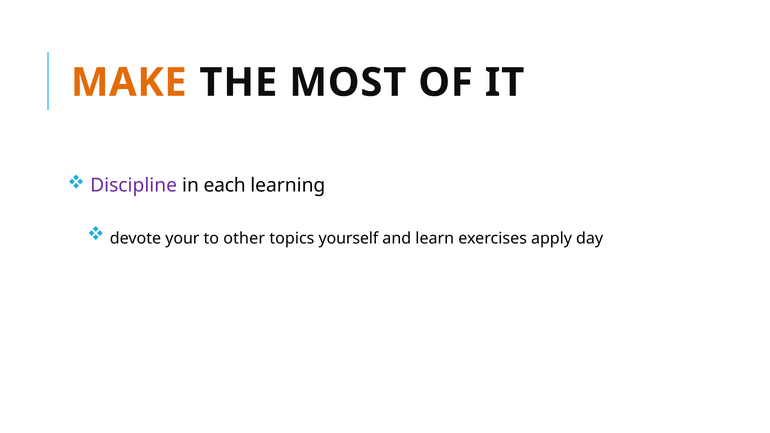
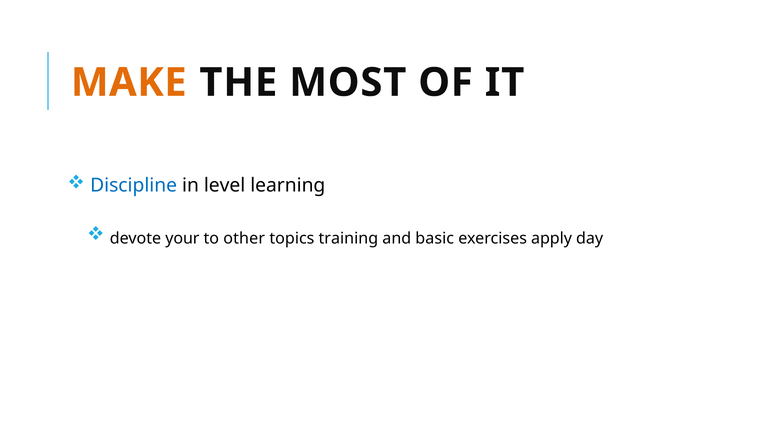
Discipline colour: purple -> blue
each: each -> level
yourself: yourself -> training
learn: learn -> basic
